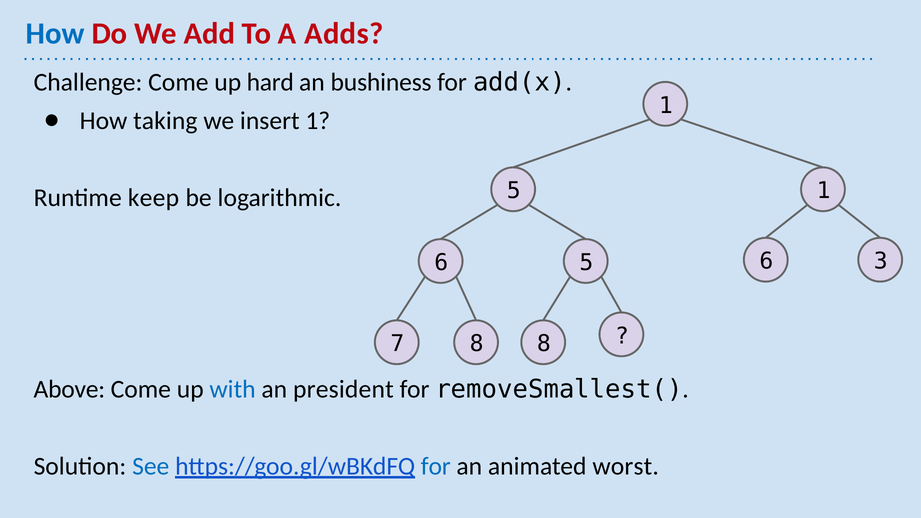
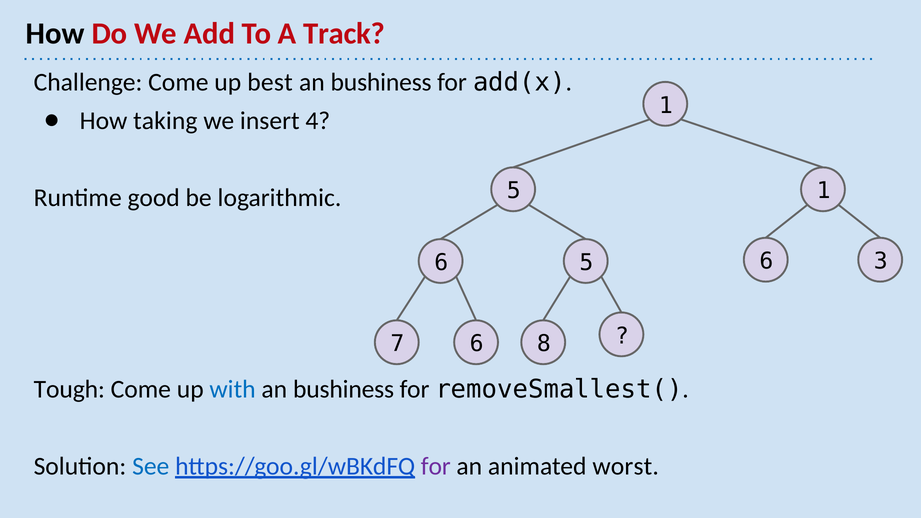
How at (55, 34) colour: blue -> black
Adds: Adds -> Track
hard: hard -> best
insert 1: 1 -> 4
keep: keep -> good
7 8: 8 -> 6
Above: Above -> Tough
president at (343, 390): president -> bushiness
for at (436, 466) colour: blue -> purple
